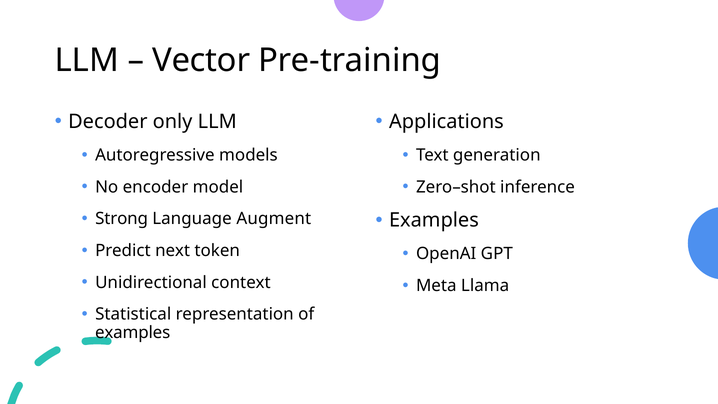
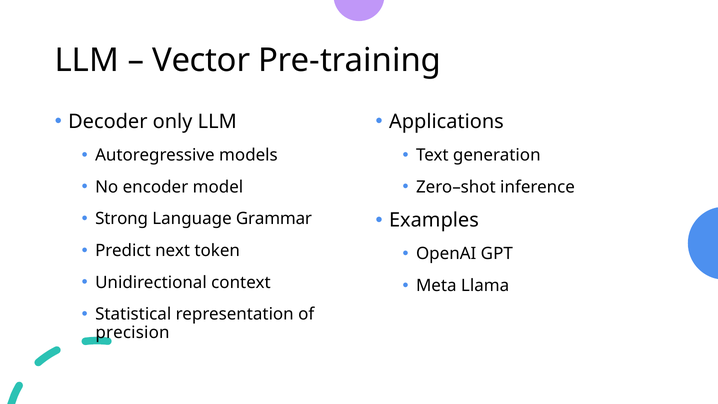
Augment: Augment -> Grammar
examples at (133, 333): examples -> precision
